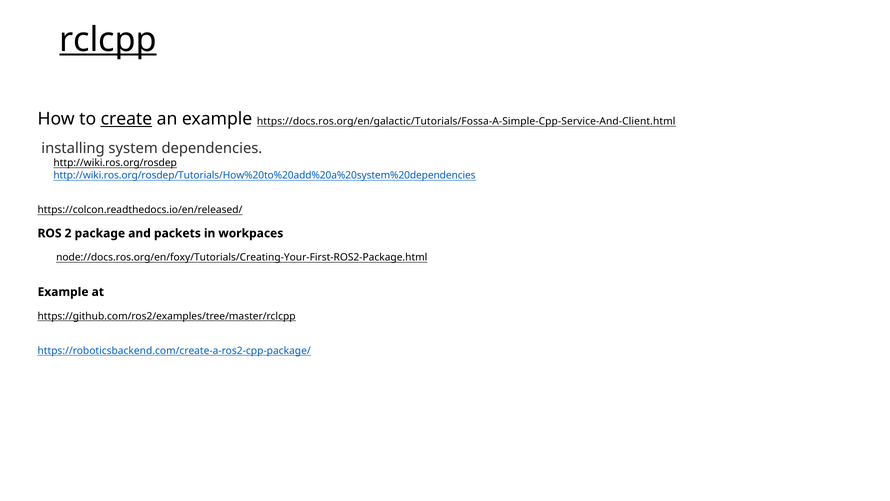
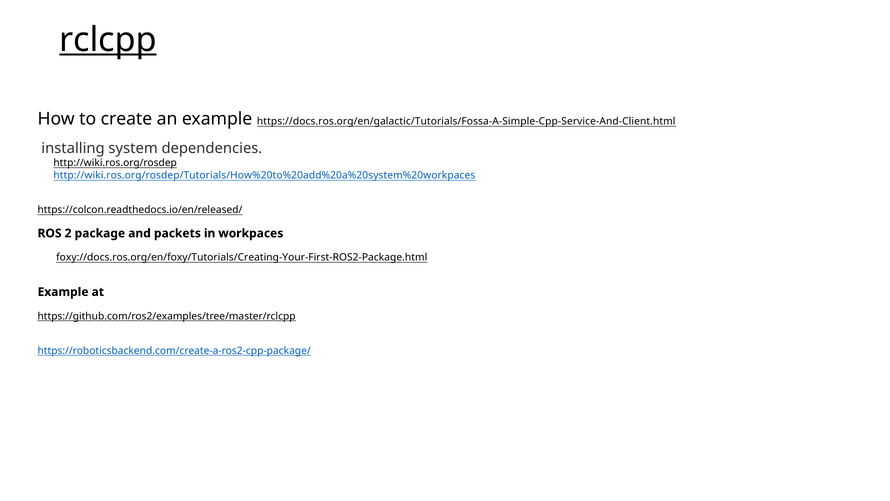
create underline: present -> none
http://wiki.ros.org/rosdep/Tutorials/How%20to%20add%20a%20system%20dependencies: http://wiki.ros.org/rosdep/Tutorials/How%20to%20add%20a%20system%20dependencies -> http://wiki.ros.org/rosdep/Tutorials/How%20to%20add%20a%20system%20workpaces
node://docs.ros.org/en/foxy/Tutorials/Creating-Your-First-ROS2-Package.html: node://docs.ros.org/en/foxy/Tutorials/Creating-Your-First-ROS2-Package.html -> foxy://docs.ros.org/en/foxy/Tutorials/Creating-Your-First-ROS2-Package.html
